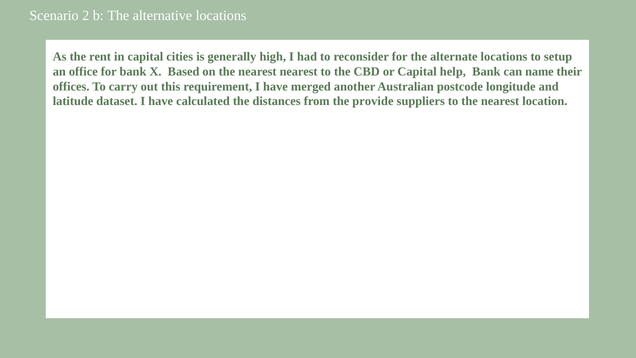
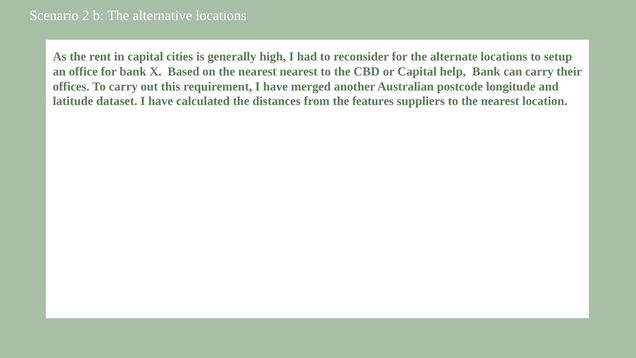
can name: name -> carry
provide: provide -> features
